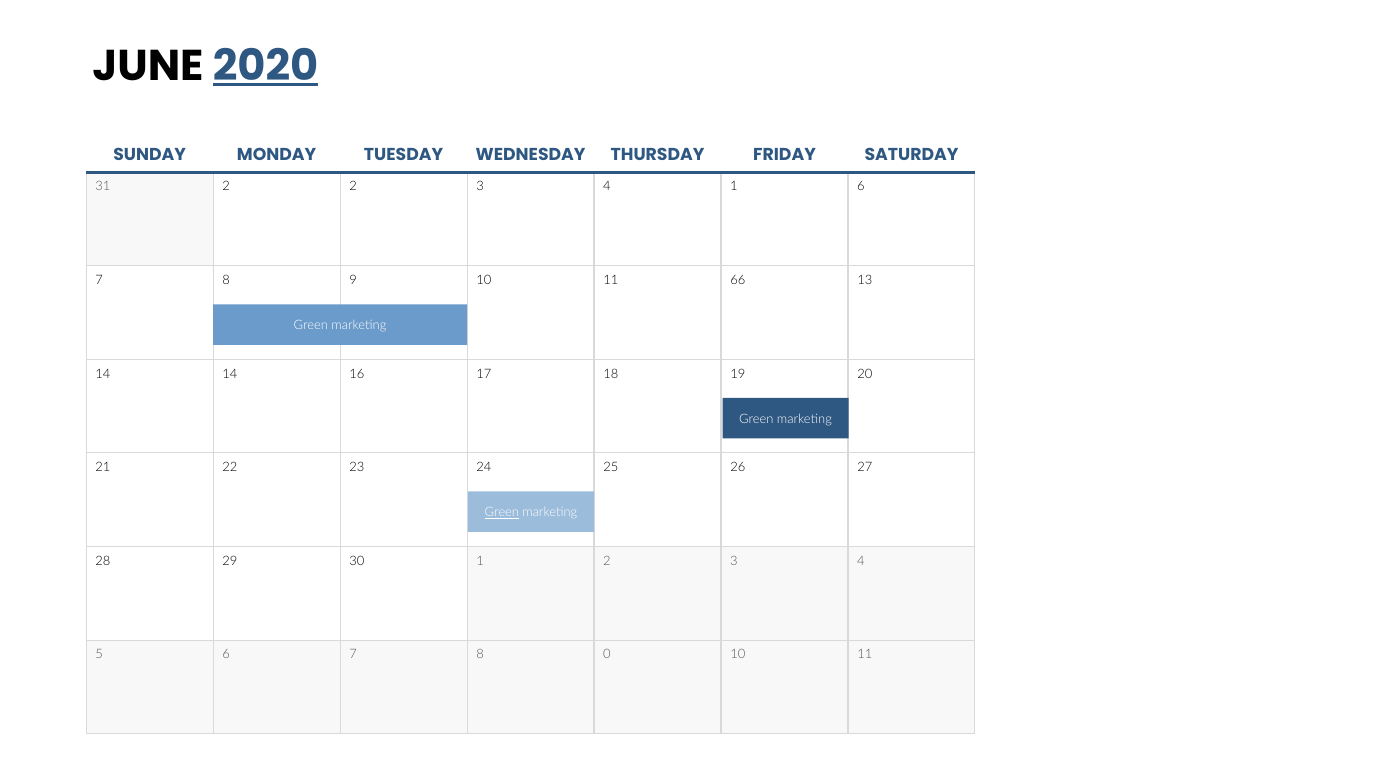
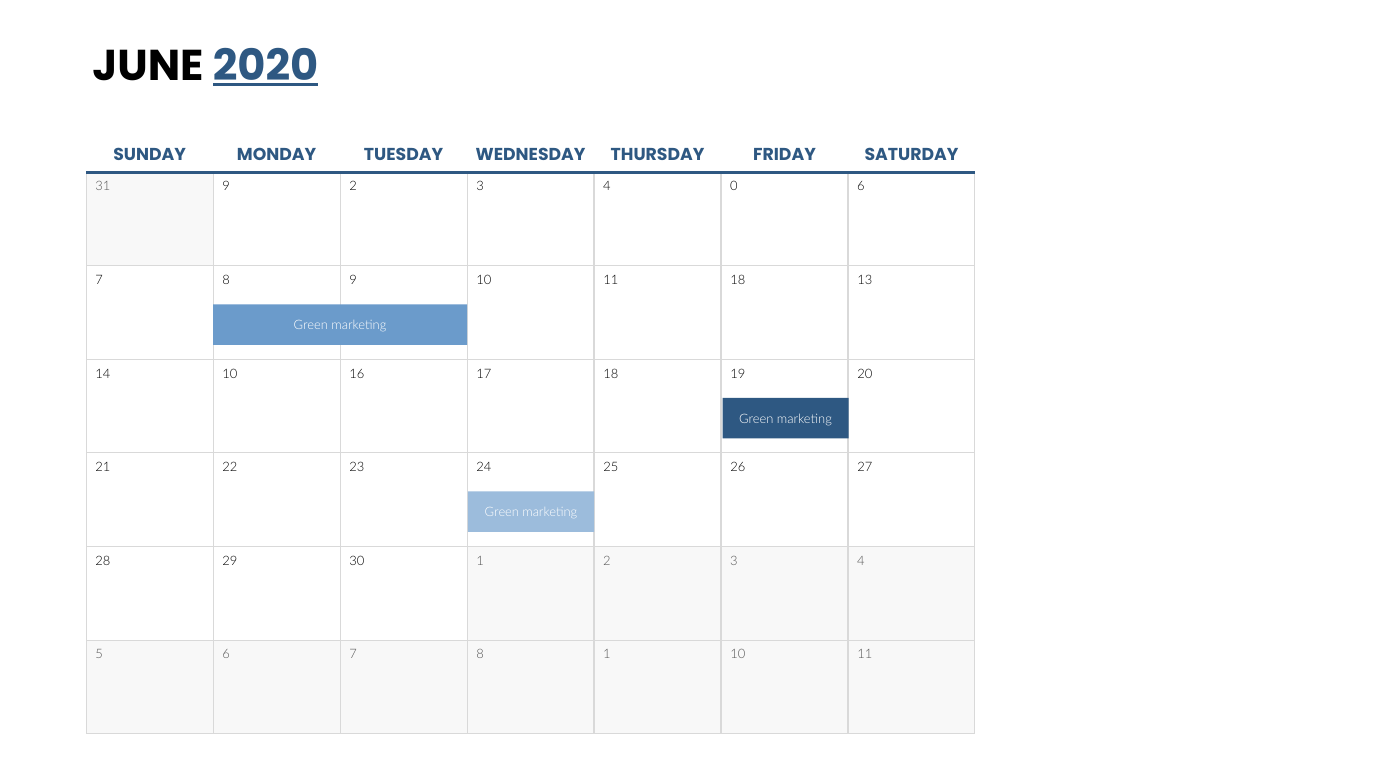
31 2: 2 -> 9
4 1: 1 -> 0
11 66: 66 -> 18
14 14: 14 -> 10
Green at (502, 513) underline: present -> none
8 0: 0 -> 1
